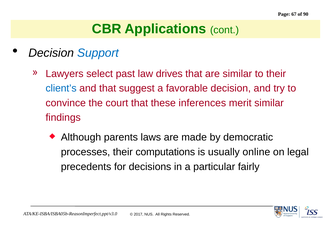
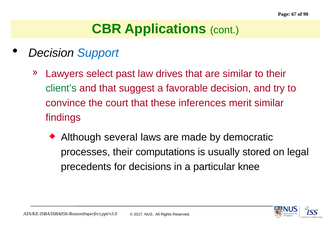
client’s colour: blue -> green
parents: parents -> several
online: online -> stored
fairly: fairly -> knee
